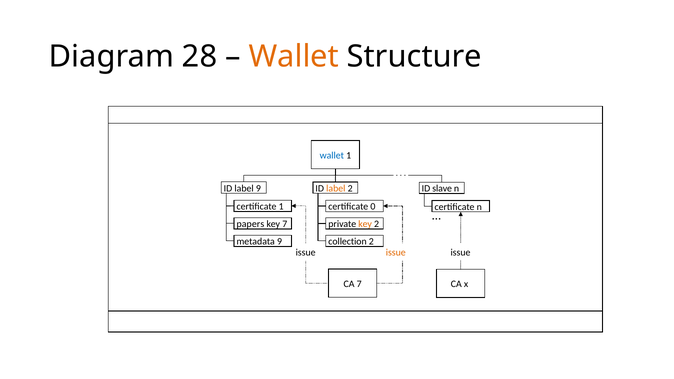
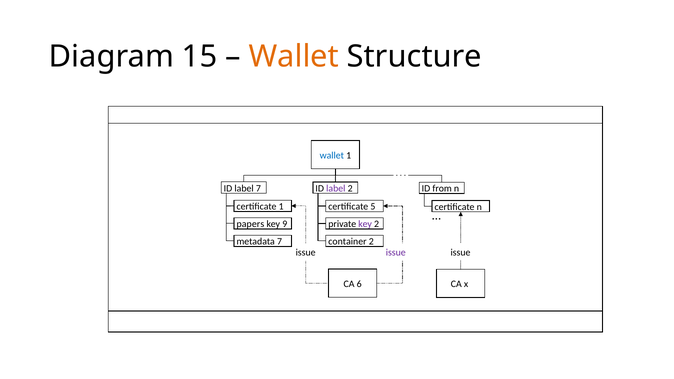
28: 28 -> 15
label 9: 9 -> 7
label at (336, 188) colour: orange -> purple
slave: slave -> from
0: 0 -> 5
key 7: 7 -> 9
key at (365, 224) colour: orange -> purple
metadata 9: 9 -> 7
collection: collection -> container
issue at (396, 252) colour: orange -> purple
CA 7: 7 -> 6
